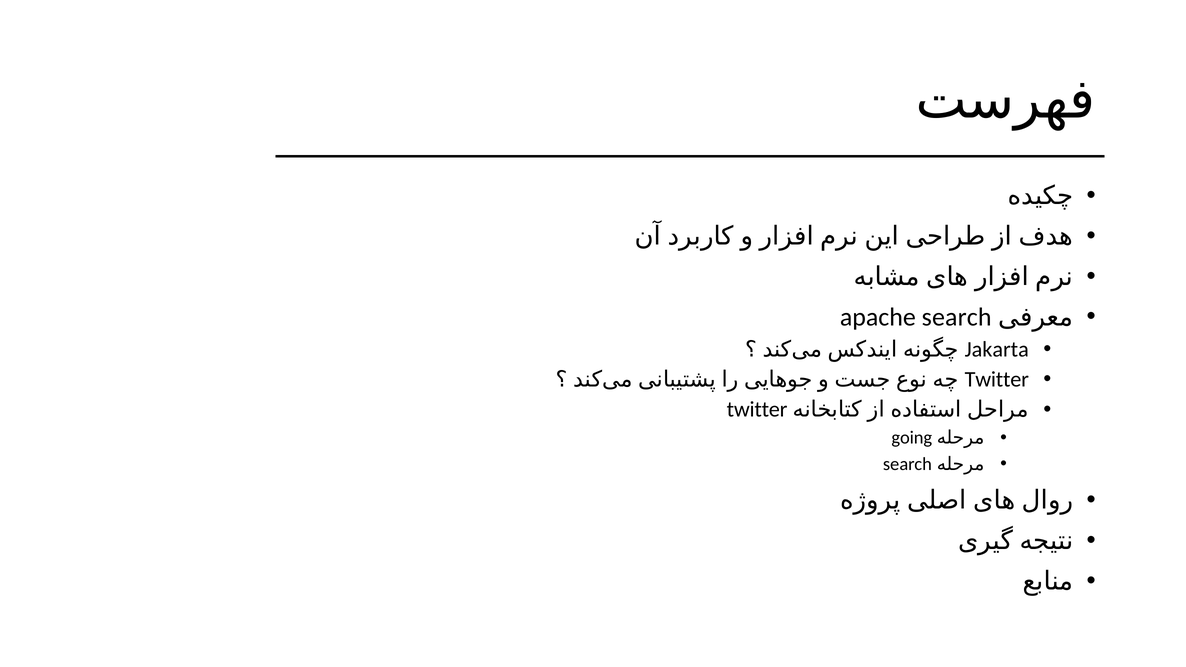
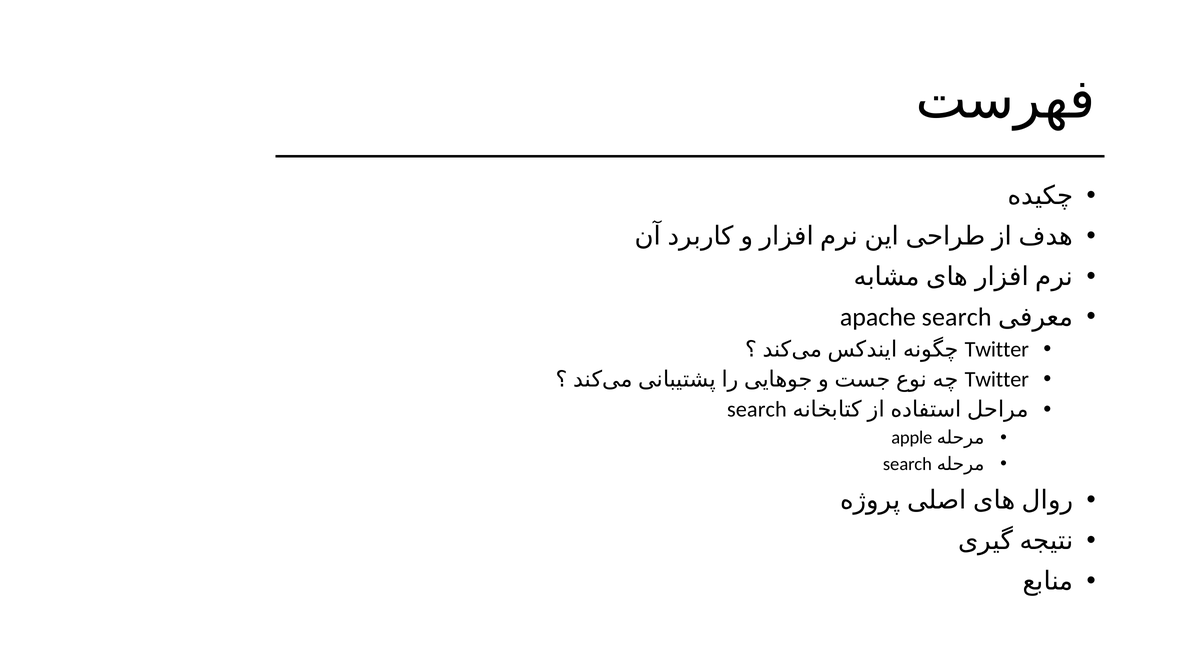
Jakarta at (997, 349): Jakarta -> Twitter
twitter at (757, 410): twitter -> search
going: going -> apple
